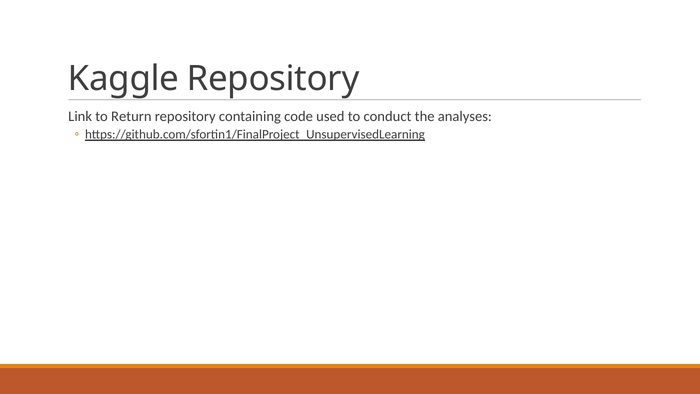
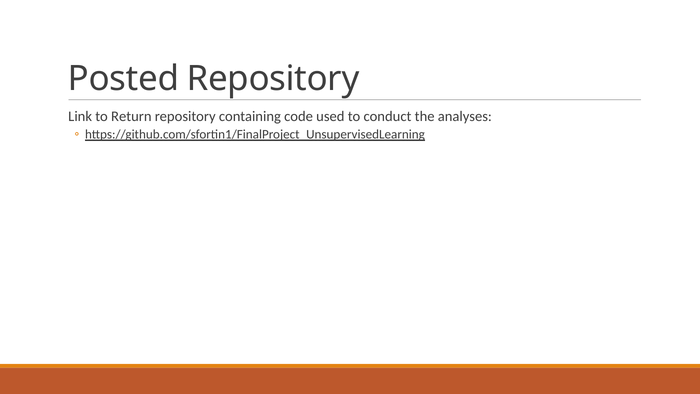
Kaggle: Kaggle -> Posted
